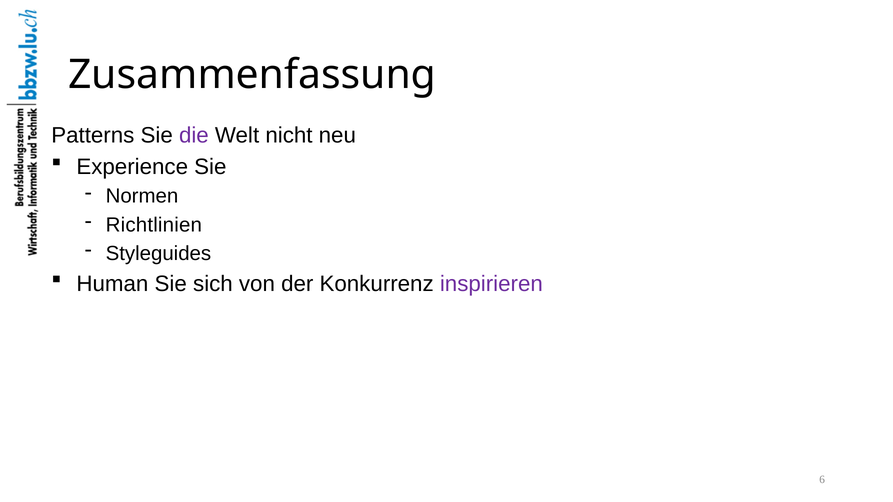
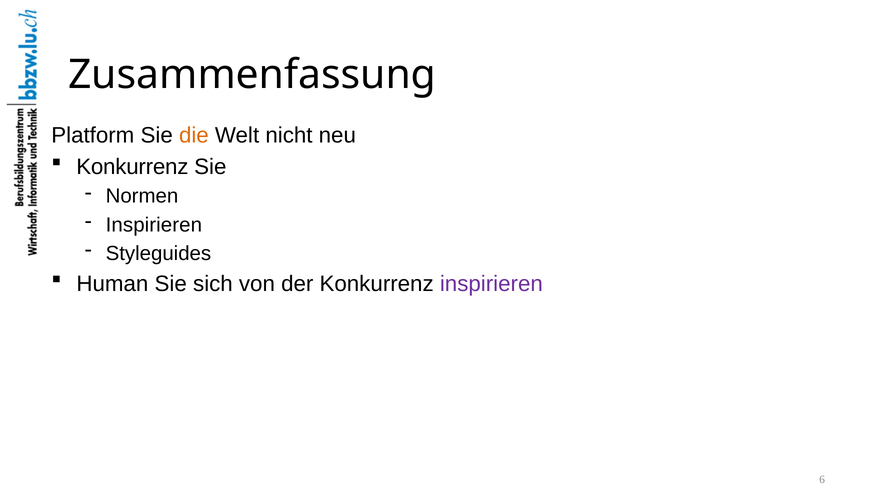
Patterns: Patterns -> Platform
die colour: purple -> orange
Experience at (132, 167): Experience -> Konkurrenz
Richtlinien at (154, 225): Richtlinien -> Inspirieren
